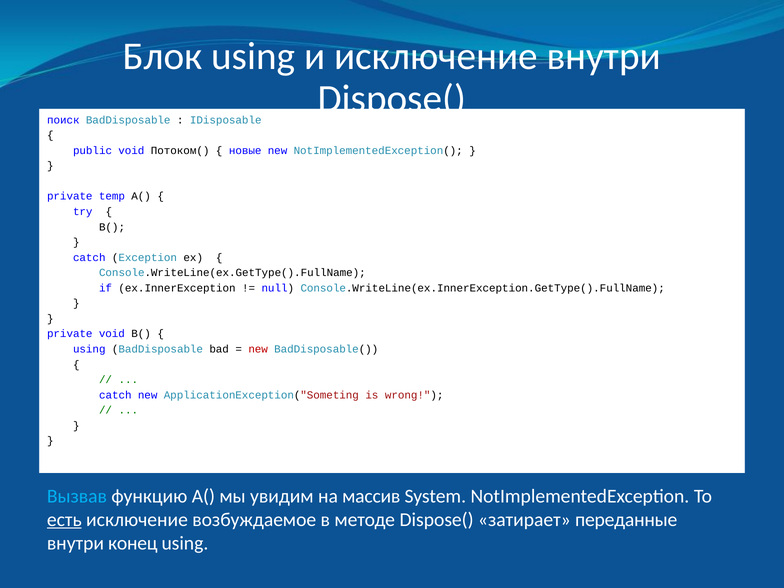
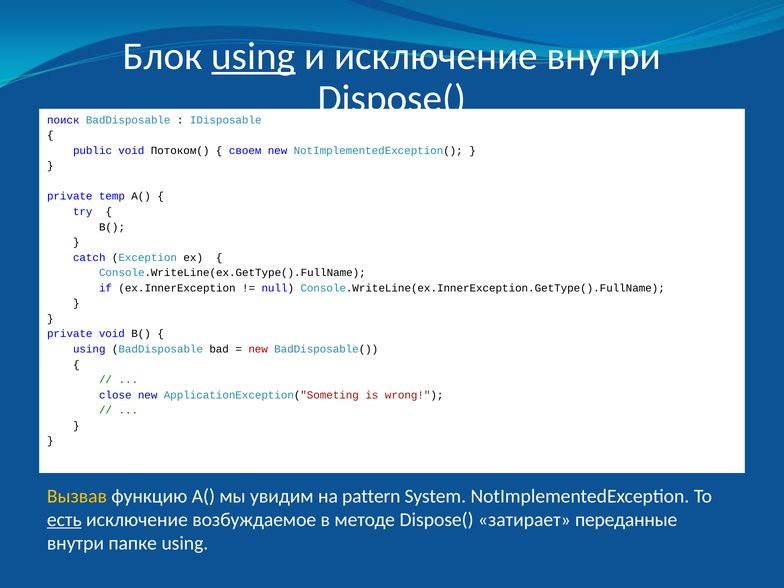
using at (253, 56) underline: none -> present
новые: новые -> своем
catch at (115, 395): catch -> close
Вызвав colour: light blue -> yellow
массив: массив -> pattern
конец: конец -> папке
